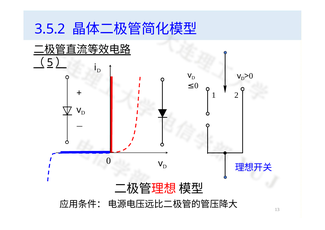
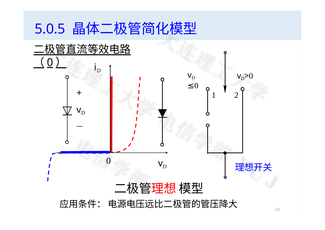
3.5.2: 3.5.2 -> 5.0.5
5 at (50, 62): 5 -> 0
